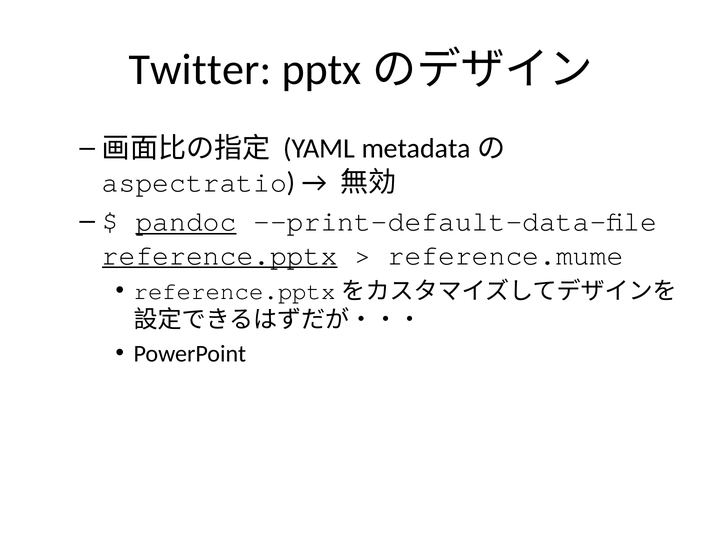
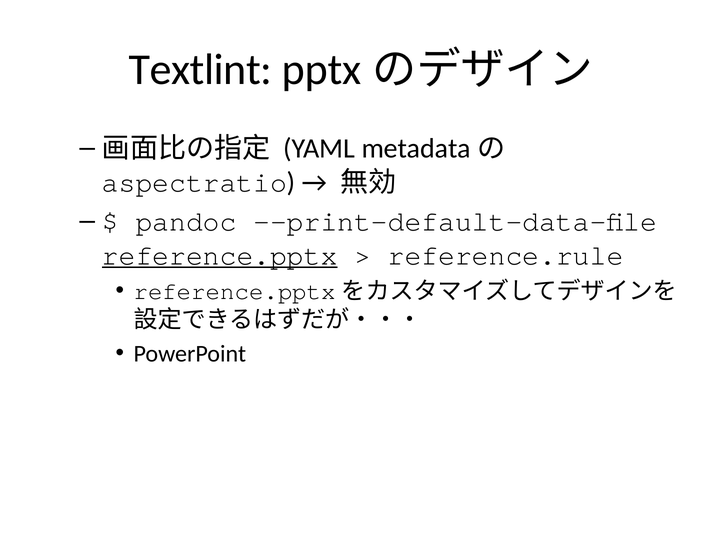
Twitter: Twitter -> Textlint
pandoc underline: present -> none
reference.mume: reference.mume -> reference.rule
